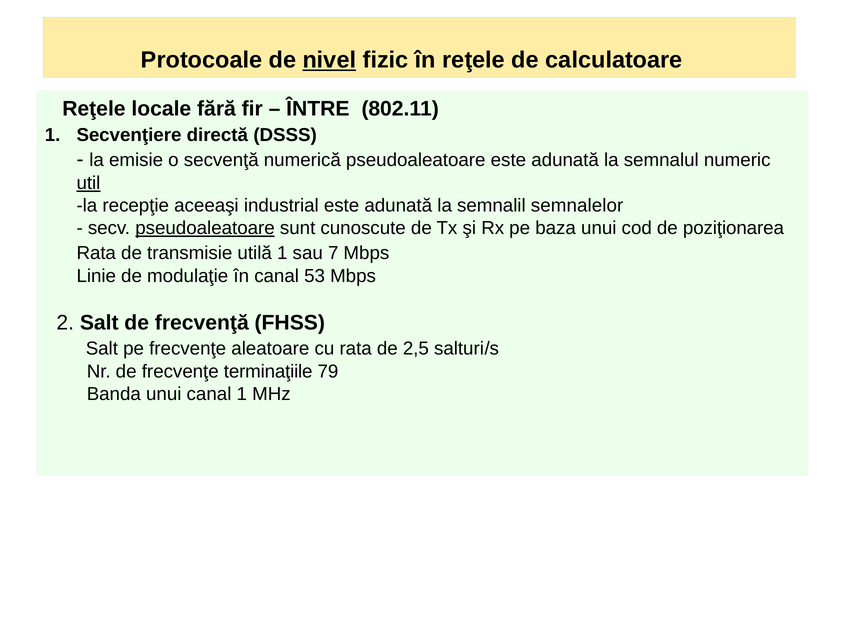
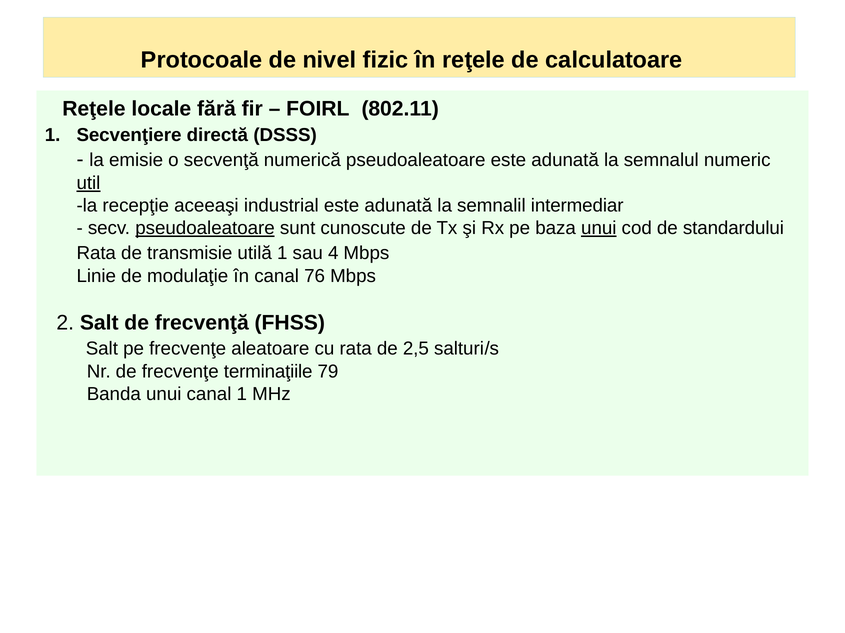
nivel underline: present -> none
ÎNTRE: ÎNTRE -> FOIRL
semnalelor: semnalelor -> intermediar
unui at (599, 228) underline: none -> present
poziţionarea: poziţionarea -> standardului
7: 7 -> 4
53: 53 -> 76
